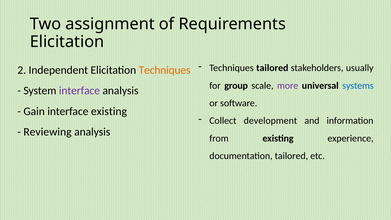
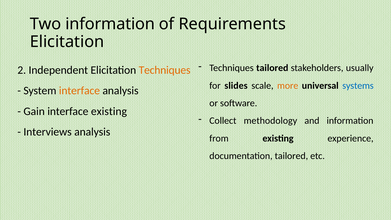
Two assignment: assignment -> information
group: group -> slides
more colour: purple -> orange
interface at (79, 91) colour: purple -> orange
development: development -> methodology
Reviewing: Reviewing -> Interviews
